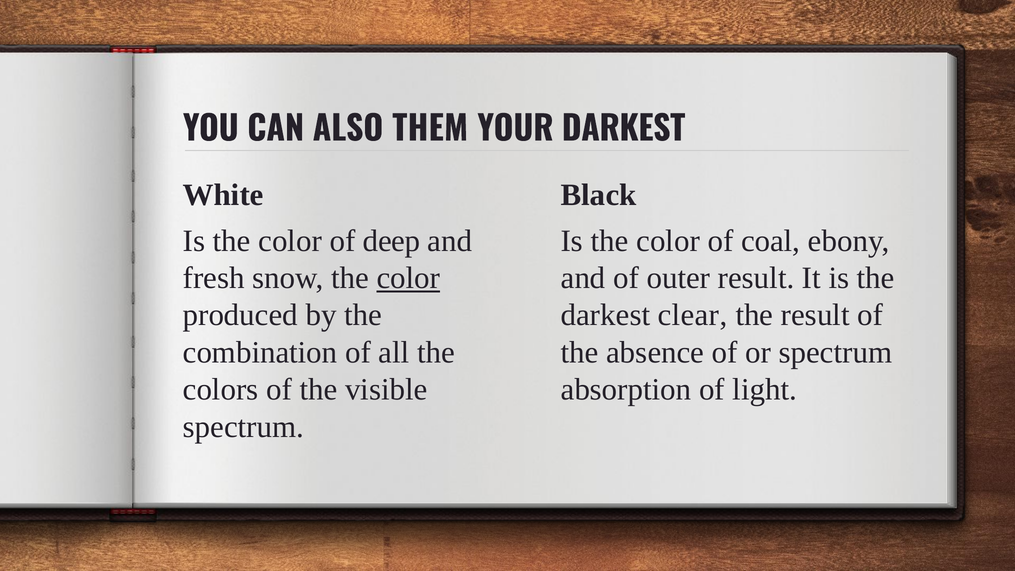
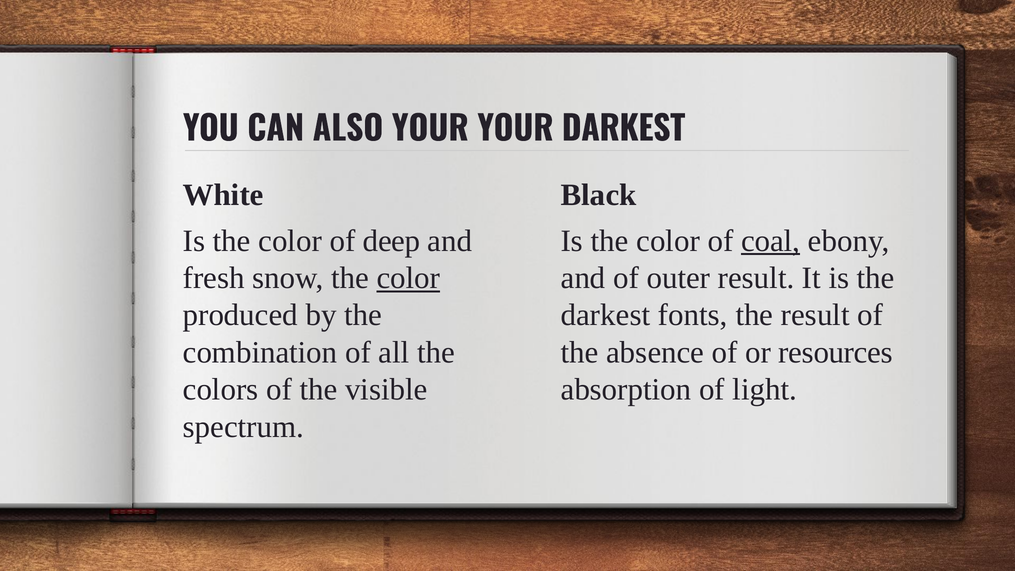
ALSO THEM: THEM -> YOUR
coal underline: none -> present
clear: clear -> fonts
or spectrum: spectrum -> resources
